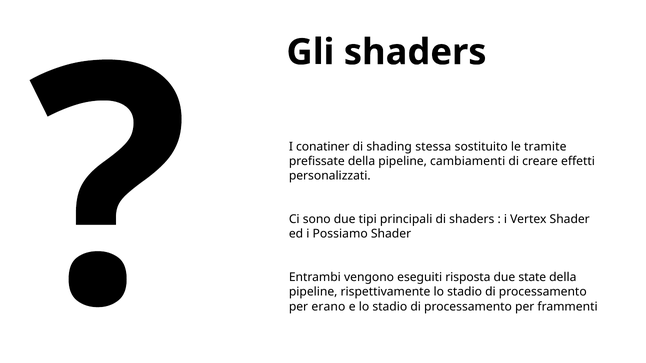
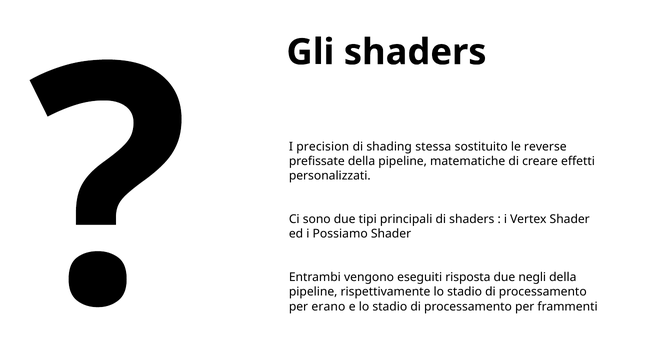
conatiner: conatiner -> precision
tramite: tramite -> reverse
cambiamenti: cambiamenti -> matematiche
state: state -> negli
